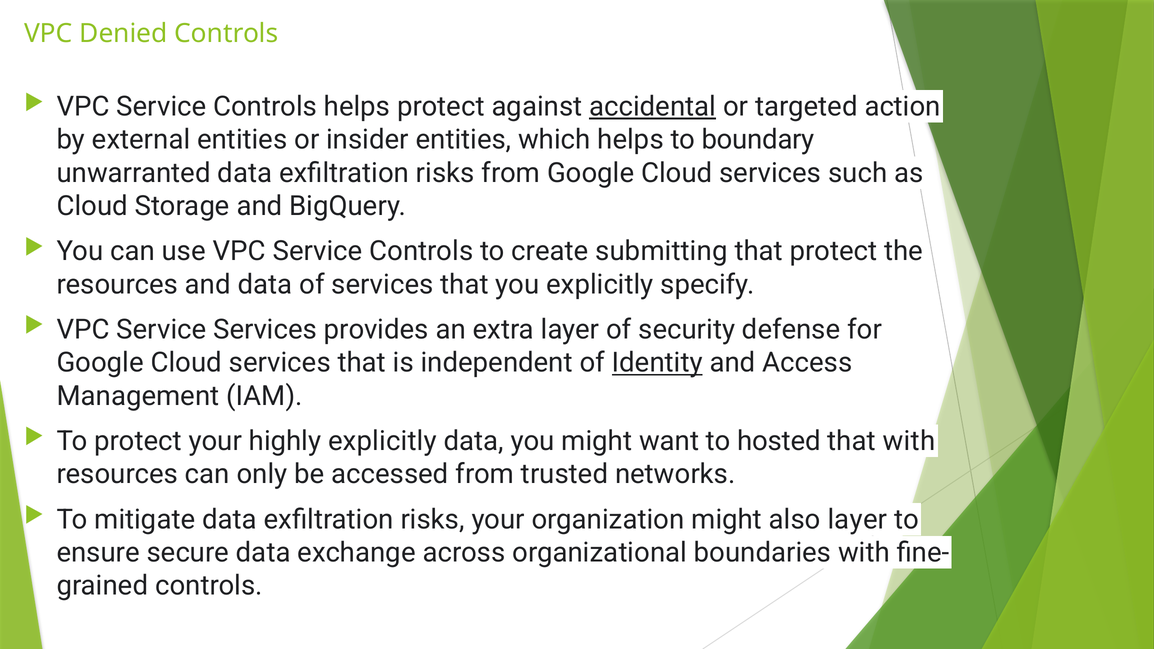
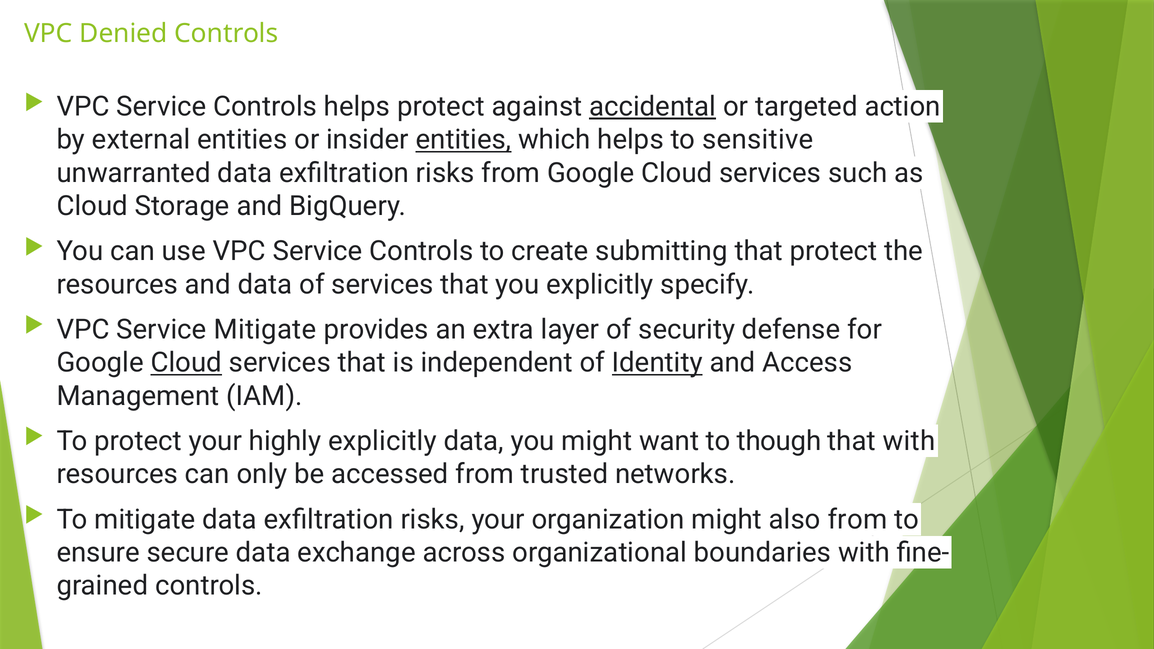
entities at (463, 140) underline: none -> present
boundary: boundary -> sensitive
Service Services: Services -> Mitigate
Cloud at (186, 363) underline: none -> present
hosted: hosted -> though
also layer: layer -> from
